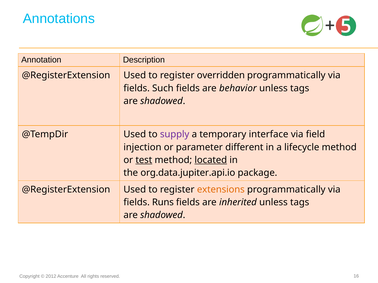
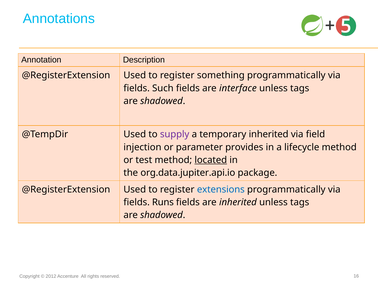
overridden: overridden -> something
behavior: behavior -> interface
temporary interface: interface -> inherited
different: different -> provides
test underline: present -> none
extensions colour: orange -> blue
